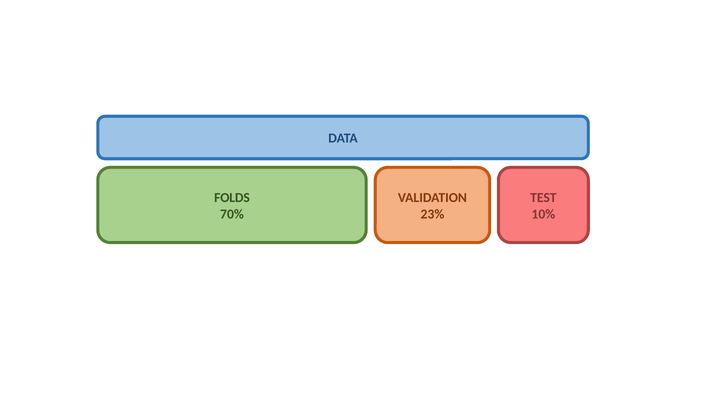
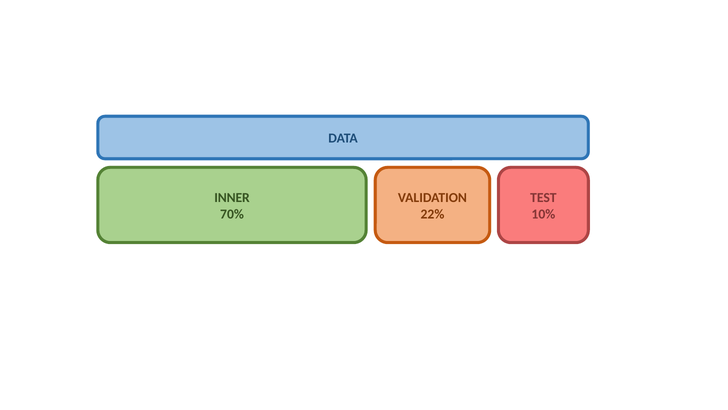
FOLDS: FOLDS -> INNER
23%: 23% -> 22%
